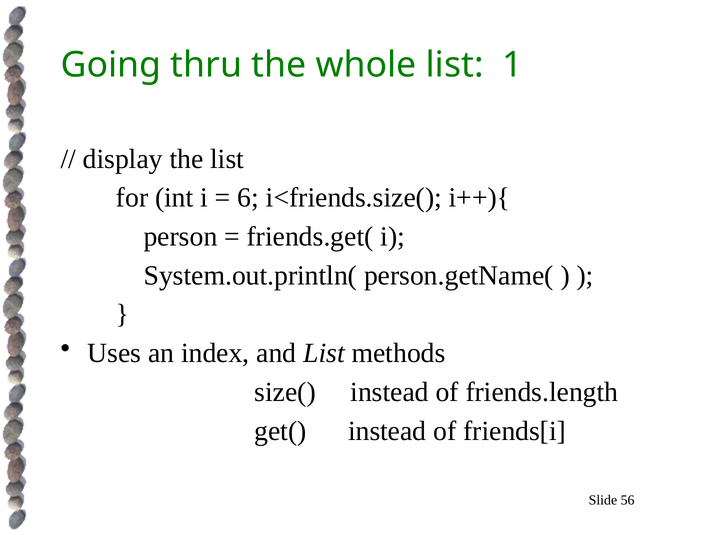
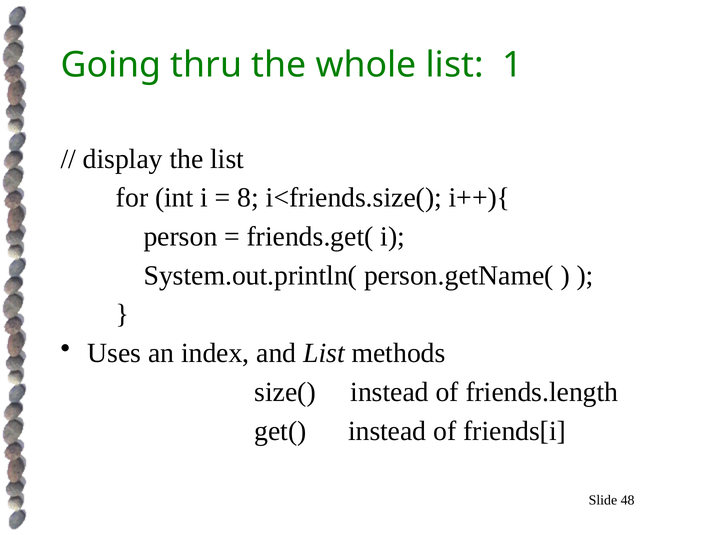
6: 6 -> 8
56: 56 -> 48
